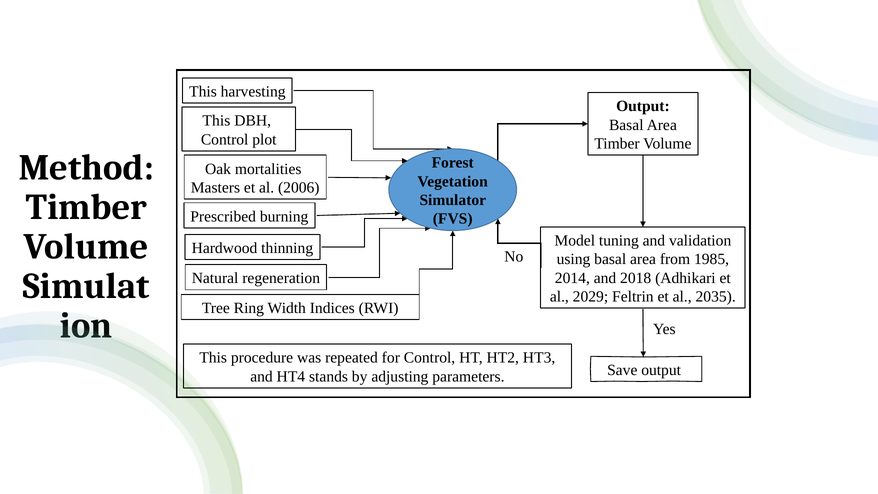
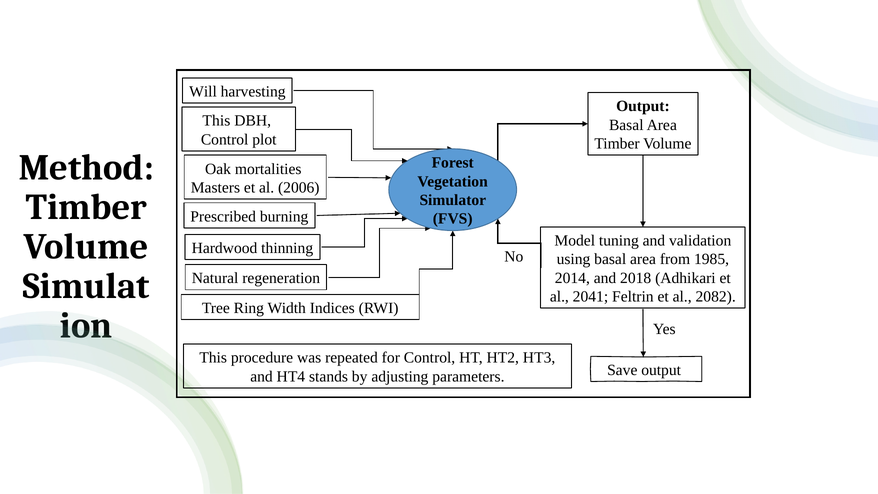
This at (203, 91): This -> Will
2029: 2029 -> 2041
2035: 2035 -> 2082
